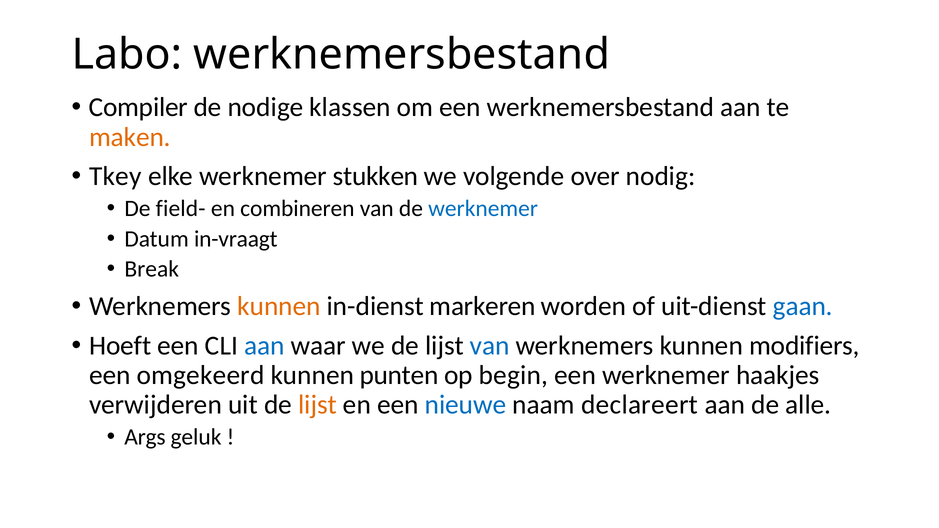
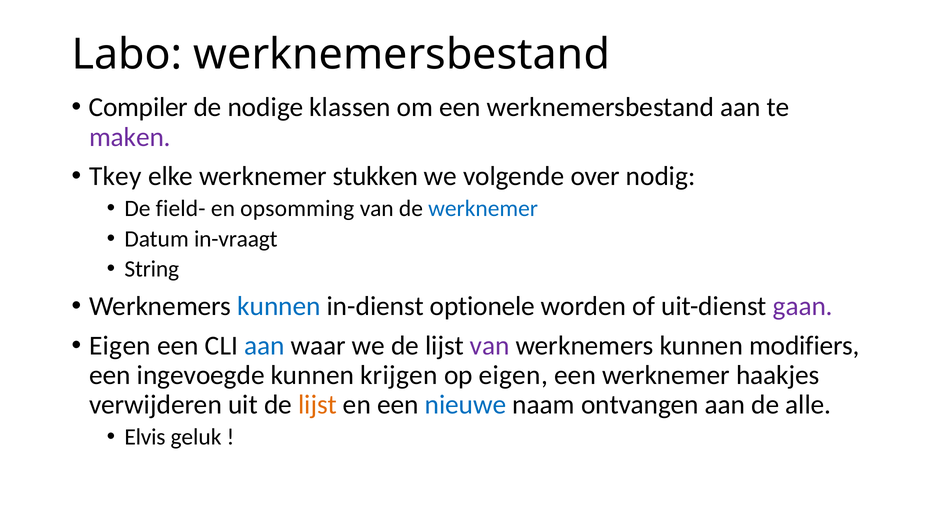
maken colour: orange -> purple
combineren: combineren -> opsomming
Break: Break -> String
kunnen at (279, 306) colour: orange -> blue
markeren: markeren -> optionele
gaan colour: blue -> purple
Hoeft at (120, 346): Hoeft -> Eigen
van at (490, 346) colour: blue -> purple
omgekeerd: omgekeerd -> ingevoegde
punten: punten -> krijgen
op begin: begin -> eigen
declareert: declareert -> ontvangen
Args: Args -> Elvis
